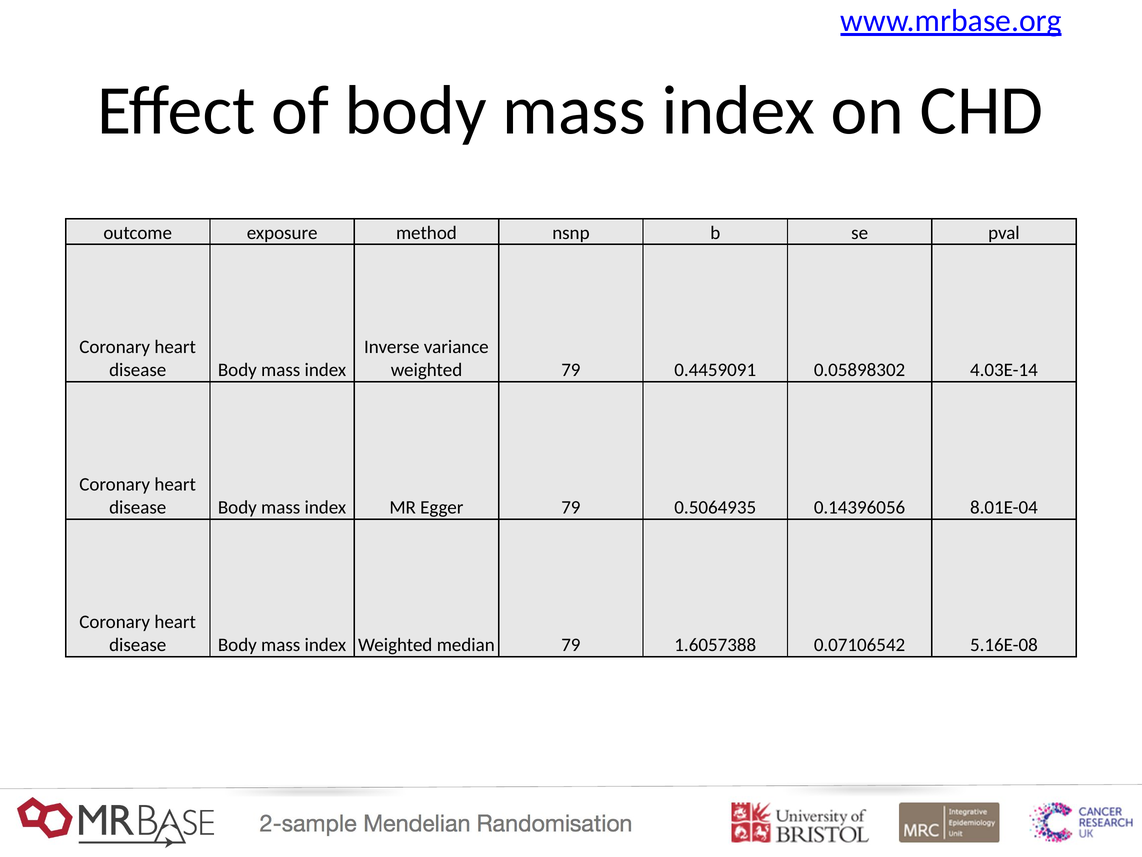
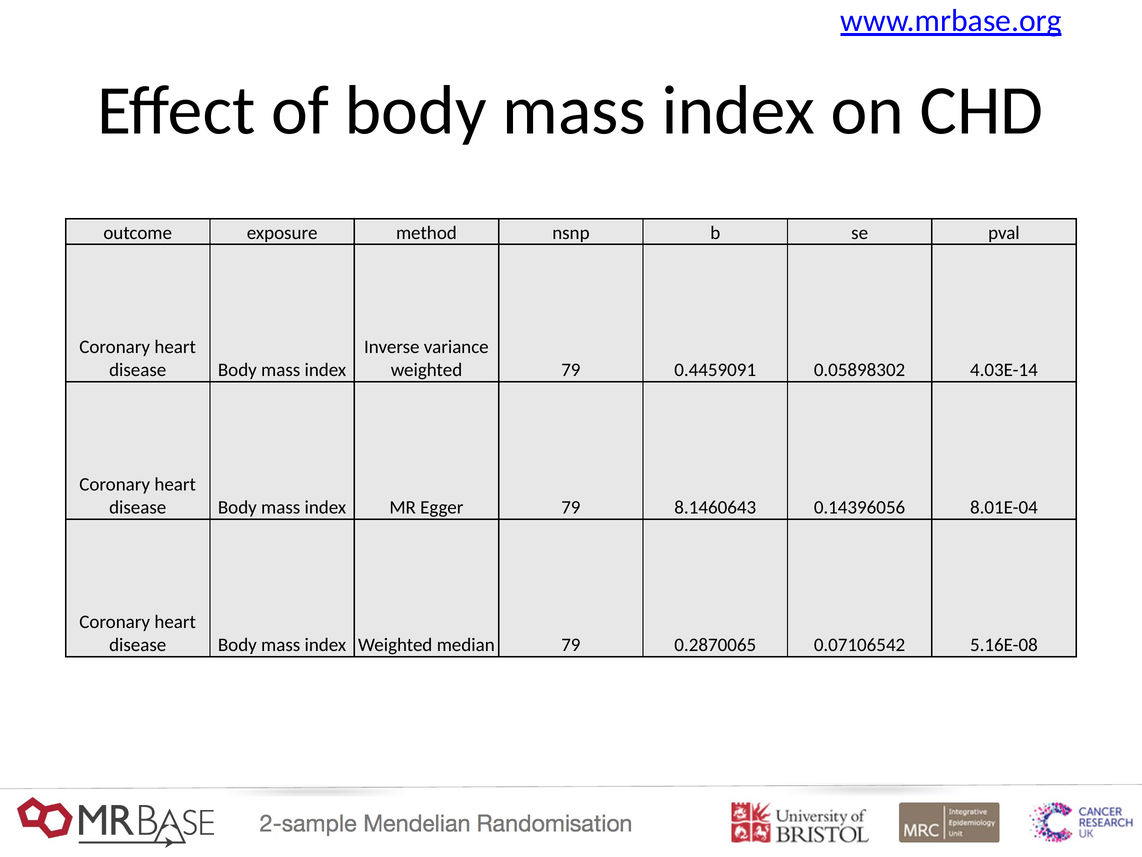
0.5064935: 0.5064935 -> 8.1460643
1.6057388: 1.6057388 -> 0.2870065
